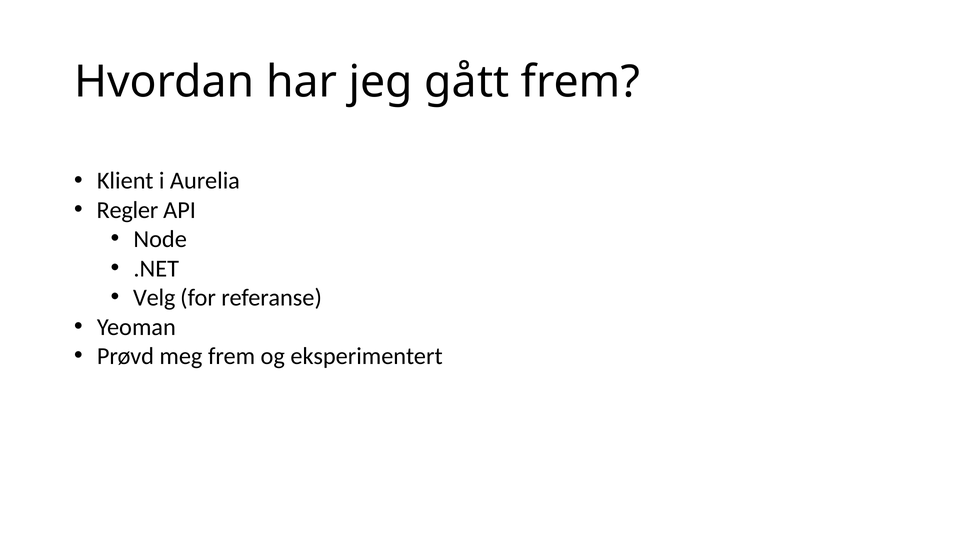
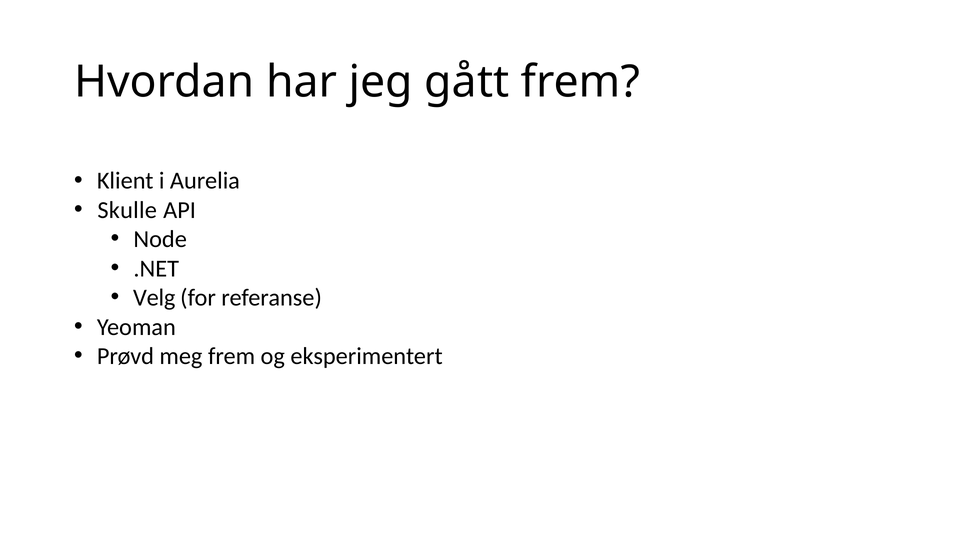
Regler: Regler -> Skulle
